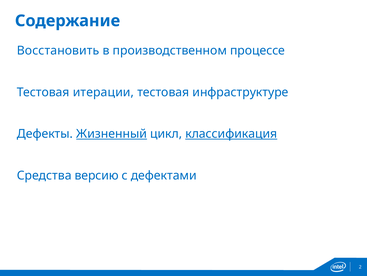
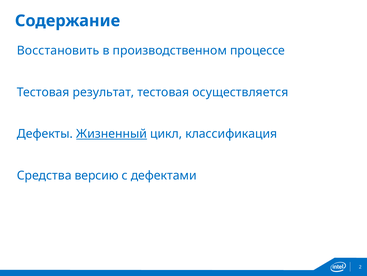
итерации: итерации -> результат
инфраструктуре: инфраструктуре -> осуществляется
классификация underline: present -> none
